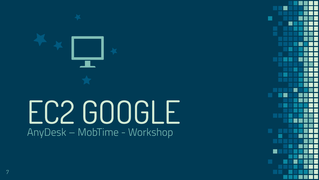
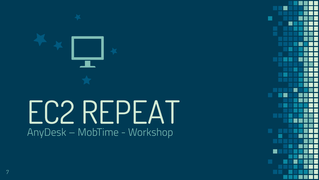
GOOGLE: GOOGLE -> REPEAT
